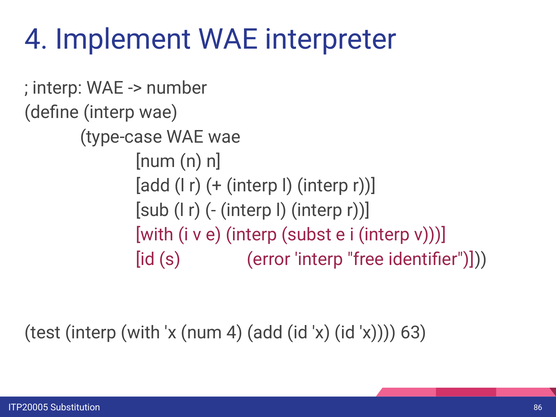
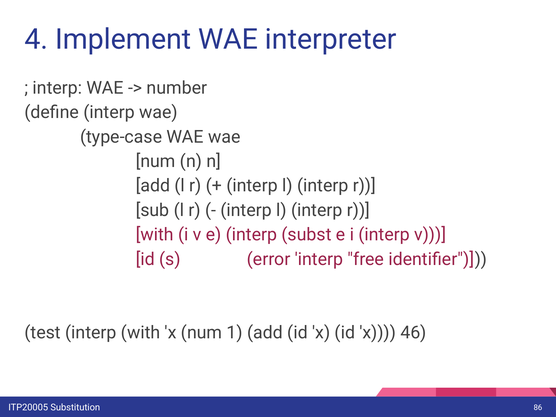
num 4: 4 -> 1
63: 63 -> 46
